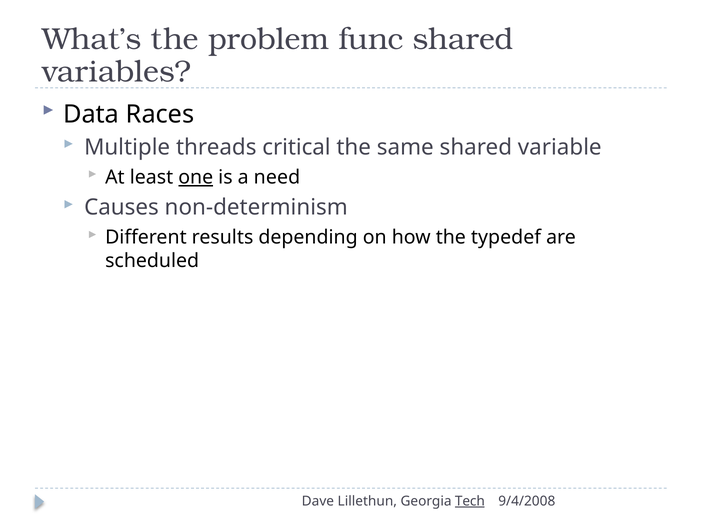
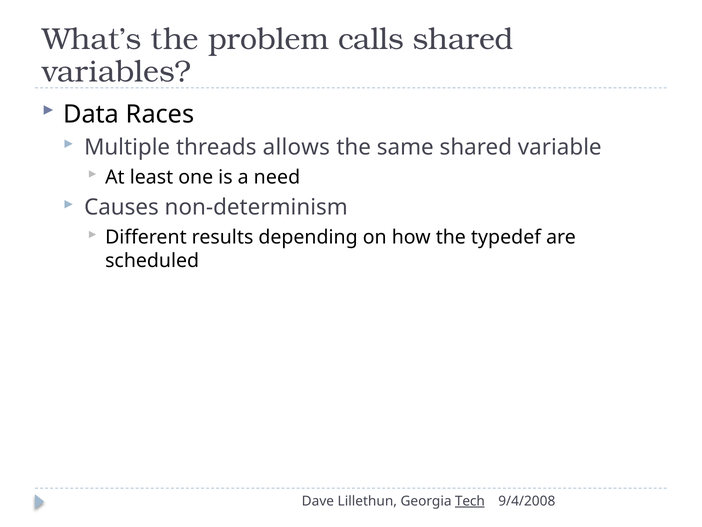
func: func -> calls
critical: critical -> allows
one underline: present -> none
